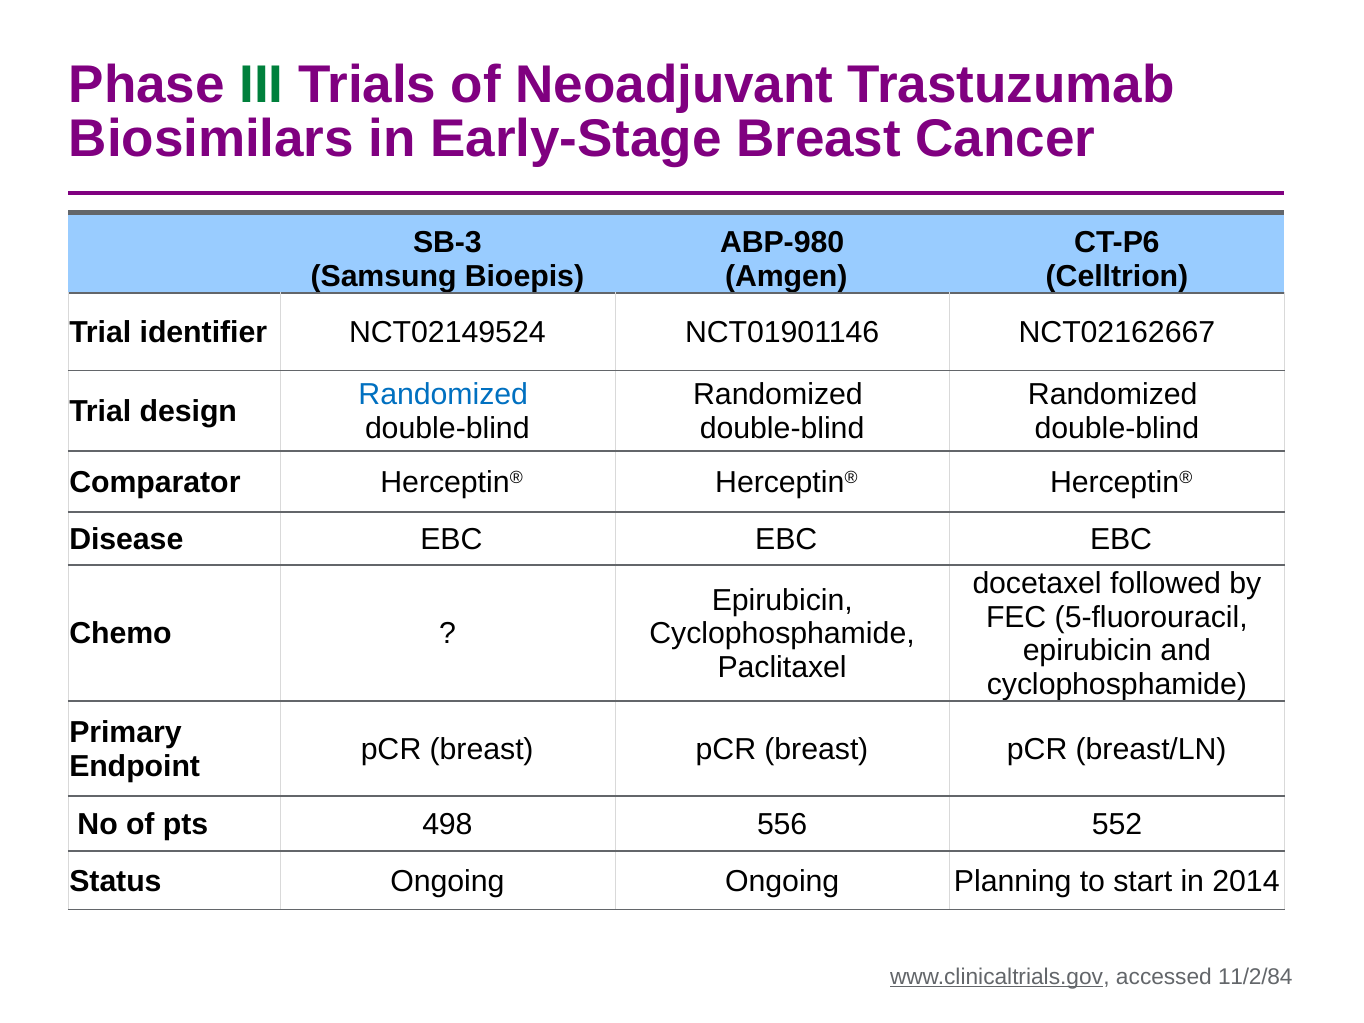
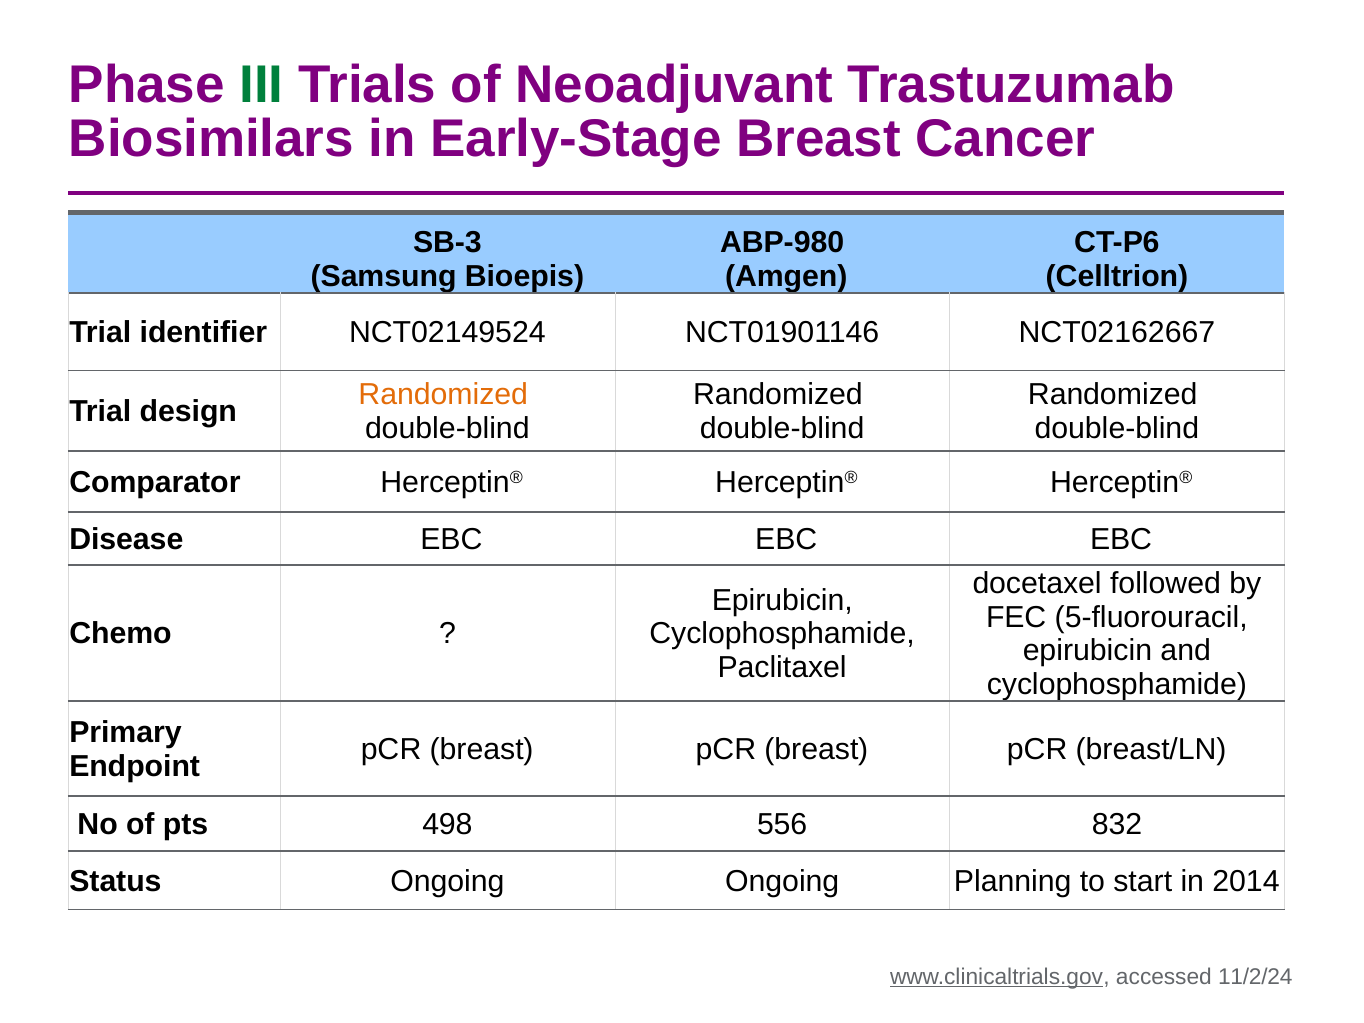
Randomized at (443, 395) colour: blue -> orange
552: 552 -> 832
11/2/84: 11/2/84 -> 11/2/24
